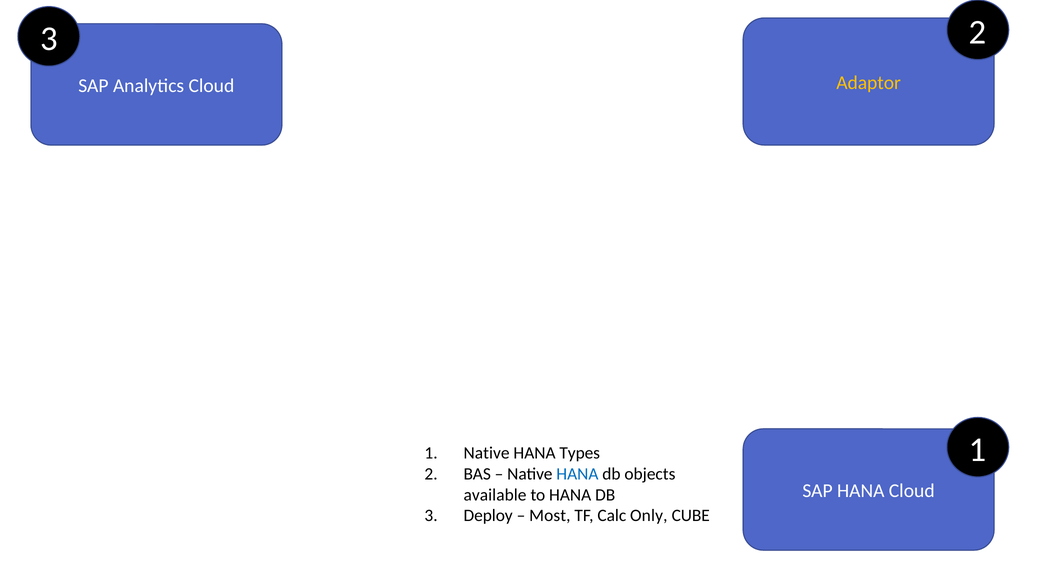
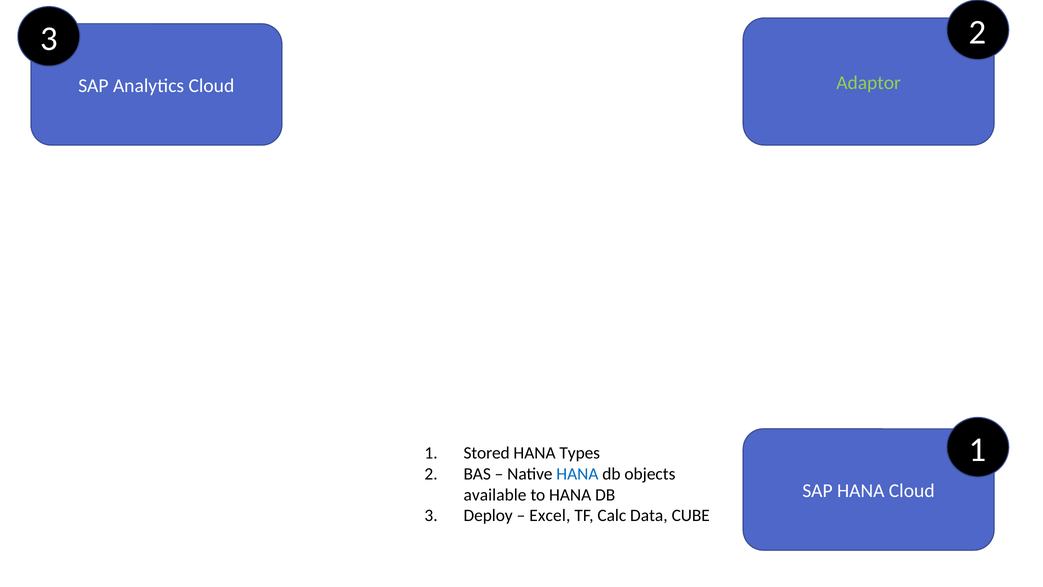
Adaptor colour: yellow -> light green
1 Native: Native -> Stored
Most: Most -> Excel
Only: Only -> Data
